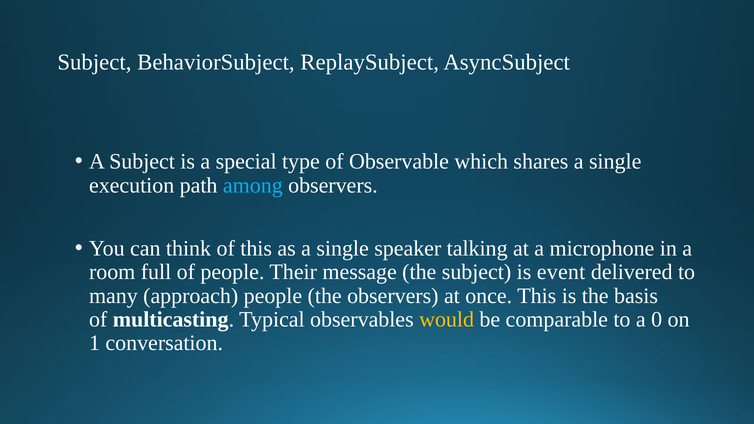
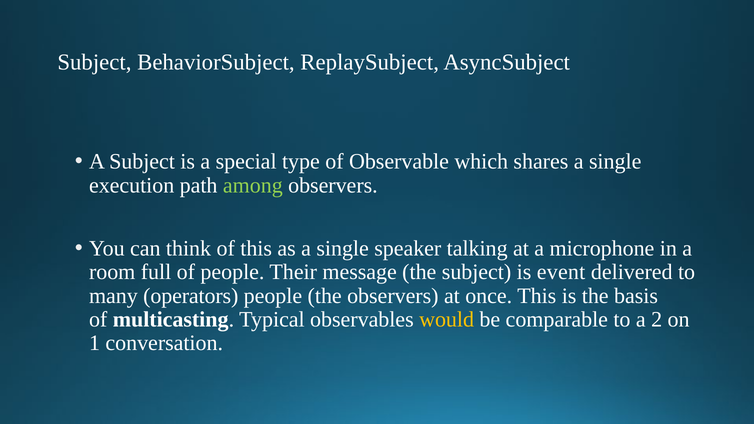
among colour: light blue -> light green
approach: approach -> operators
0: 0 -> 2
